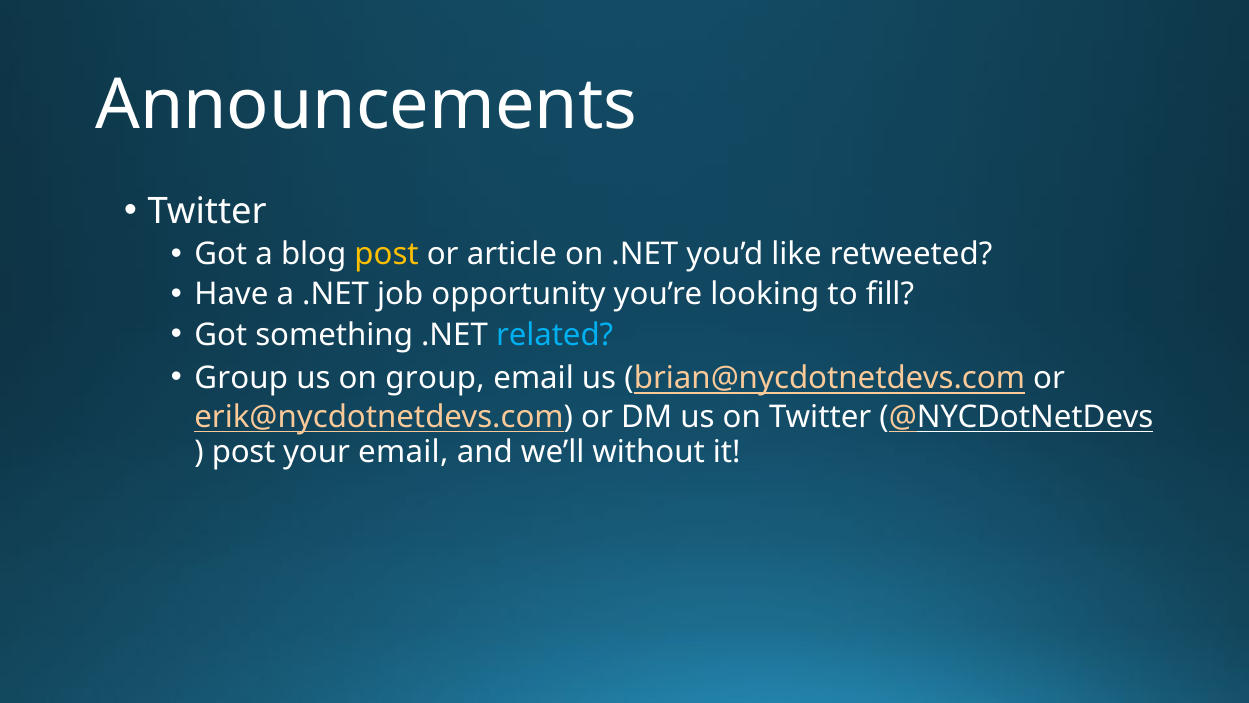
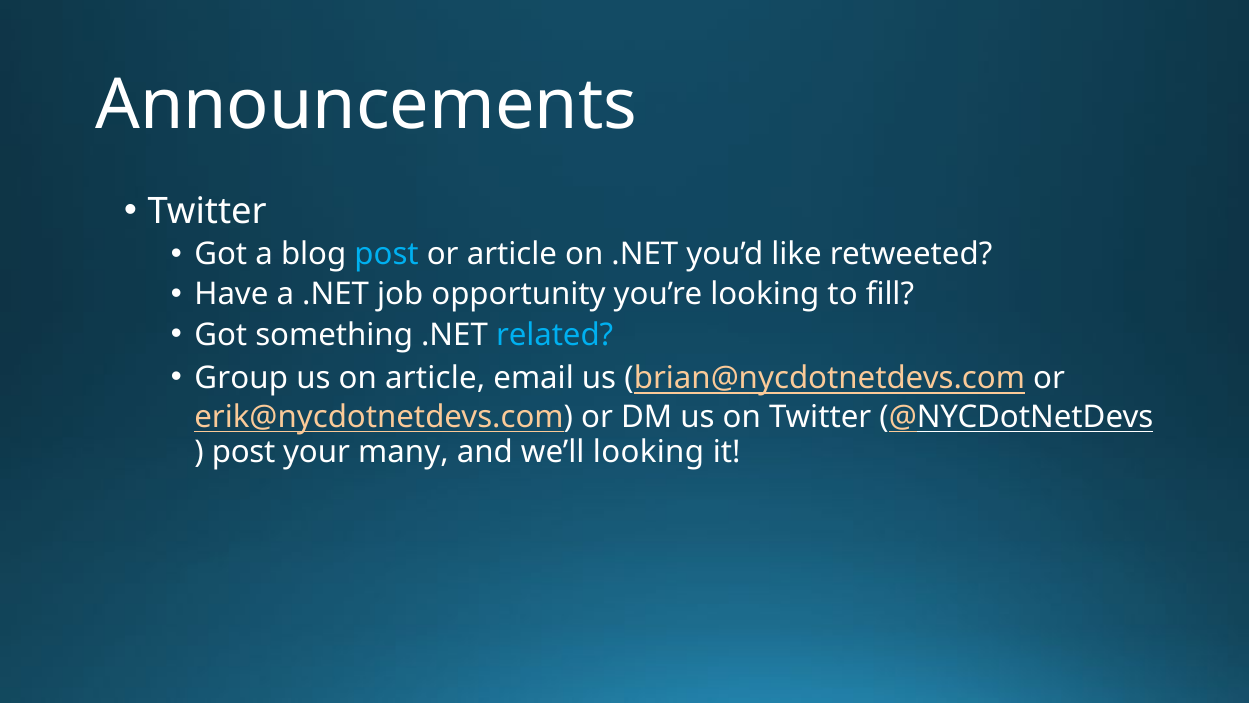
post at (387, 254) colour: yellow -> light blue
on group: group -> article
your email: email -> many
we’ll without: without -> looking
